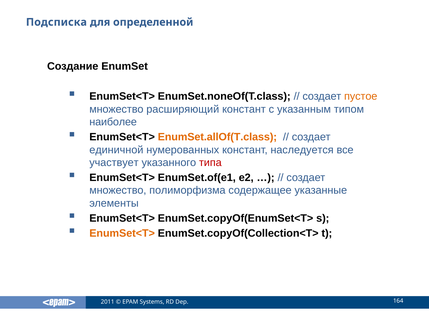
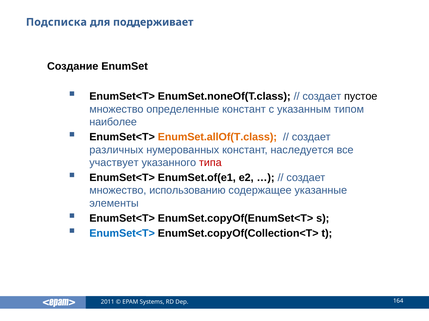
определенной: определенной -> поддерживает
пустое colour: orange -> black
расширяющий: расширяющий -> определенные
единичной: единичной -> различных
полиморфизма: полиморфизма -> использованию
EnumSet<T> at (122, 234) colour: orange -> blue
